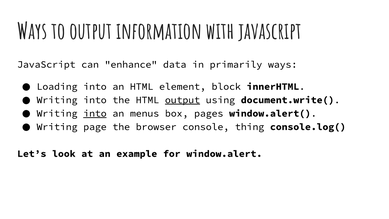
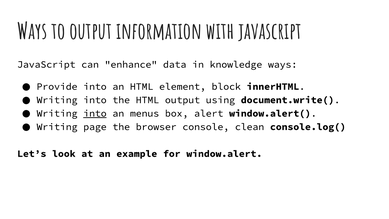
primarily: primarily -> knowledge
Loading: Loading -> Provide
output at (182, 100) underline: present -> none
pages: pages -> alert
thing: thing -> clean
